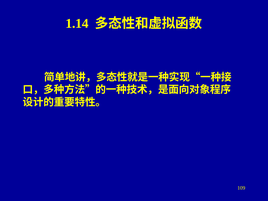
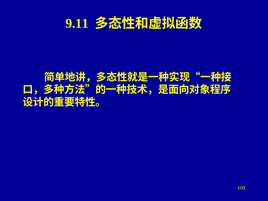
1.14: 1.14 -> 9.11
